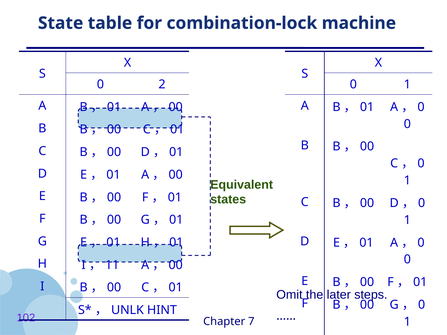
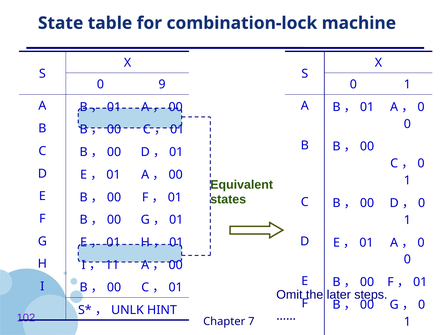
2: 2 -> 9
